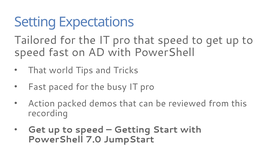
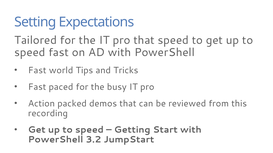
That at (37, 71): That -> Fast
7.0: 7.0 -> 3.2
